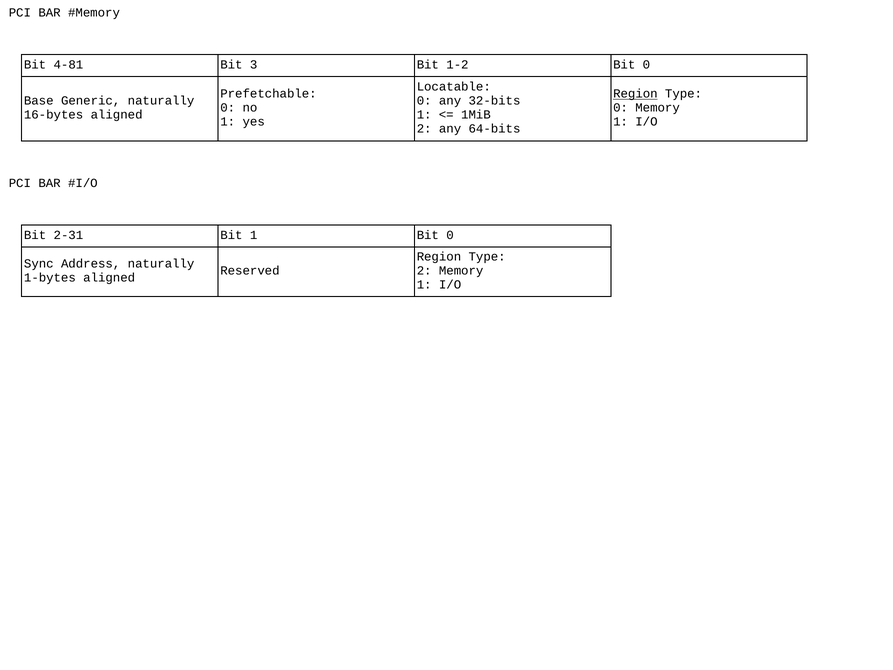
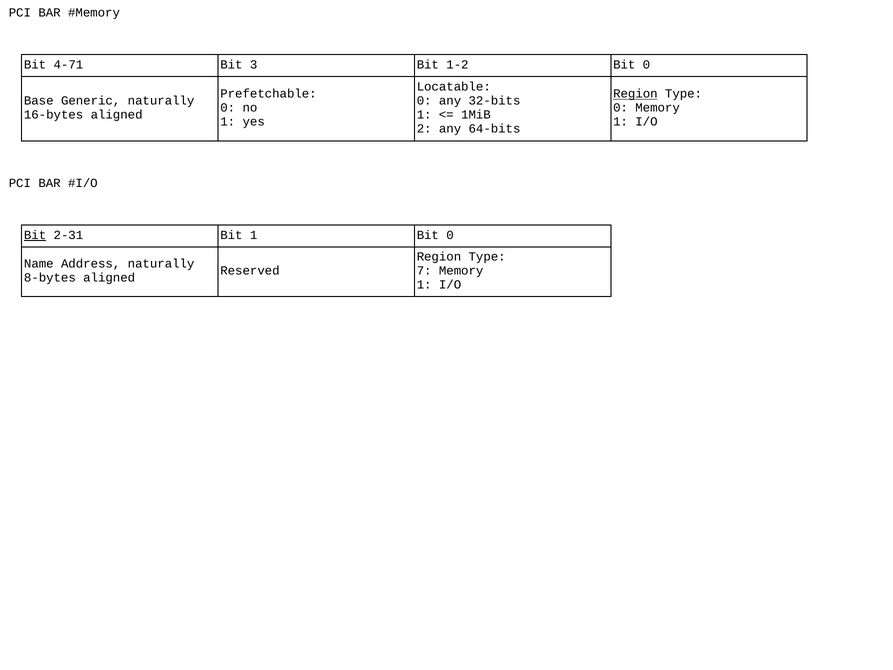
4-81: 4-81 -> 4-71
Bit at (35, 235) underline: none -> present
Sync: Sync -> Name
2 at (424, 271): 2 -> 7
1-bytes: 1-bytes -> 8-bytes
